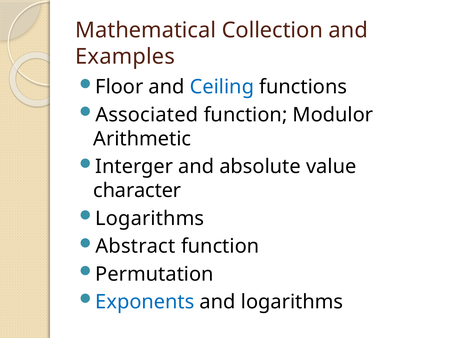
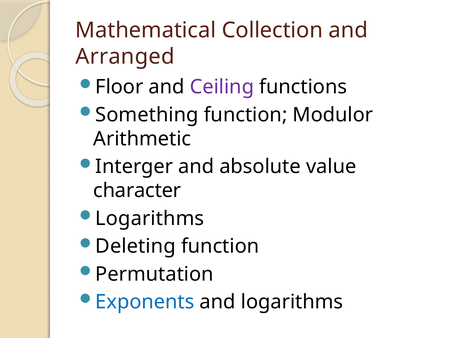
Examples: Examples -> Arranged
Ceiling colour: blue -> purple
Associated: Associated -> Something
Abstract: Abstract -> Deleting
